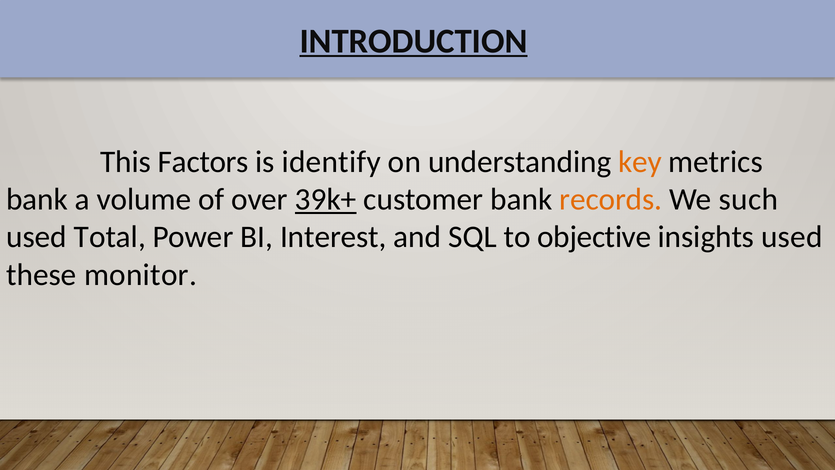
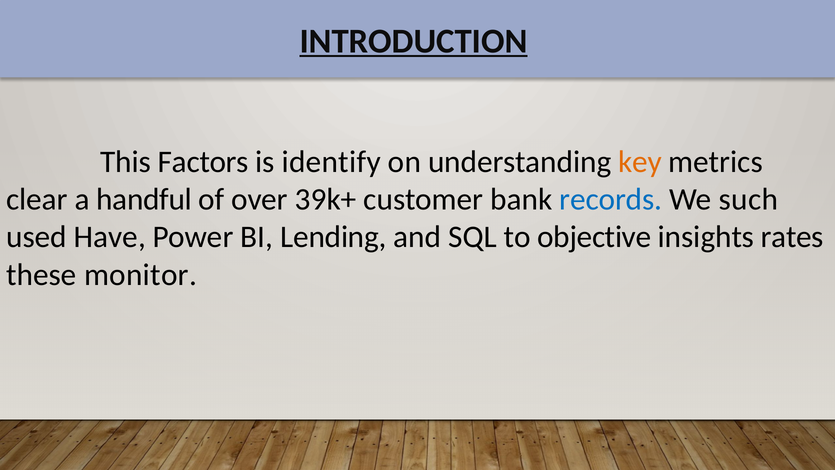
bank at (37, 199): bank -> clear
volume: volume -> handful
39k+ underline: present -> none
records colour: orange -> blue
Total: Total -> Have
Interest: Interest -> Lending
insights used: used -> rates
